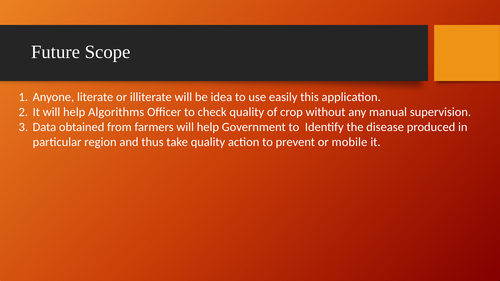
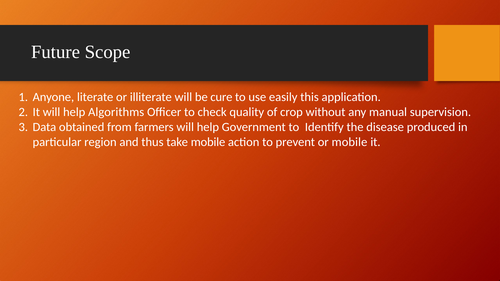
idea: idea -> cure
take quality: quality -> mobile
